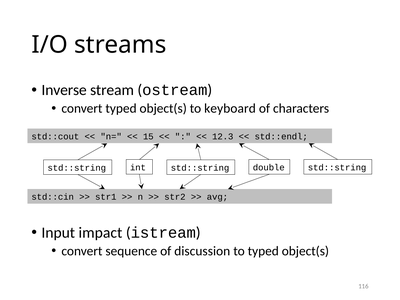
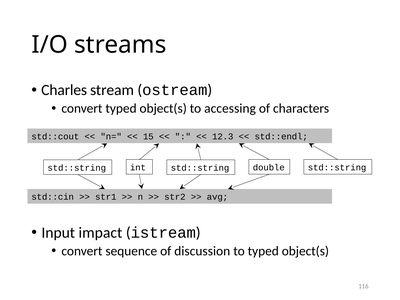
Inverse: Inverse -> Charles
keyboard: keyboard -> accessing
